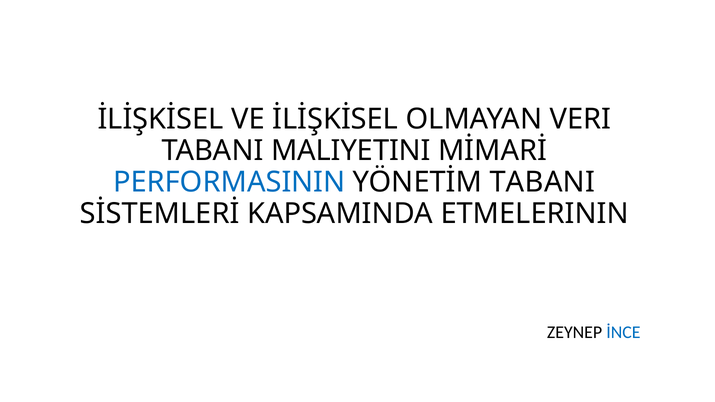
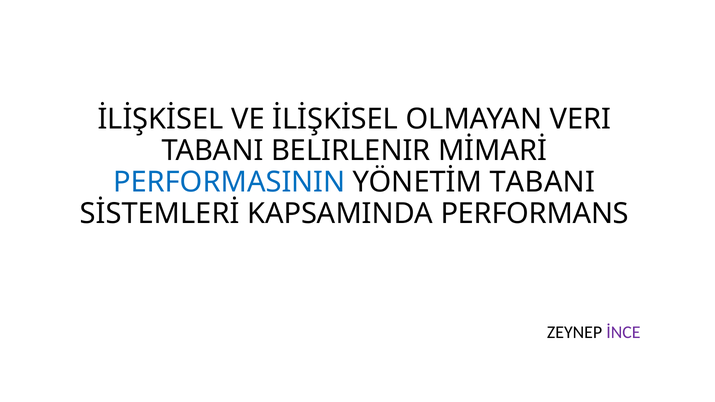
MALIYETINI: MALIYETINI -> BELIRLENIR
ETMELERININ: ETMELERININ -> PERFORMANS
İNCE colour: blue -> purple
